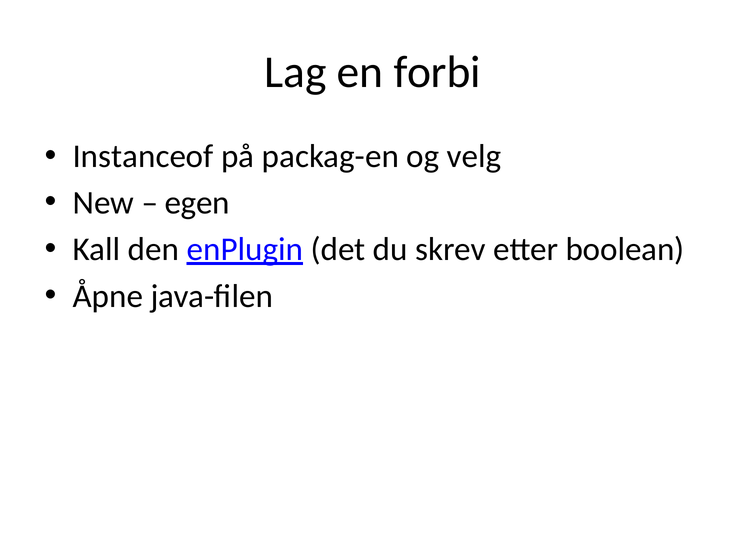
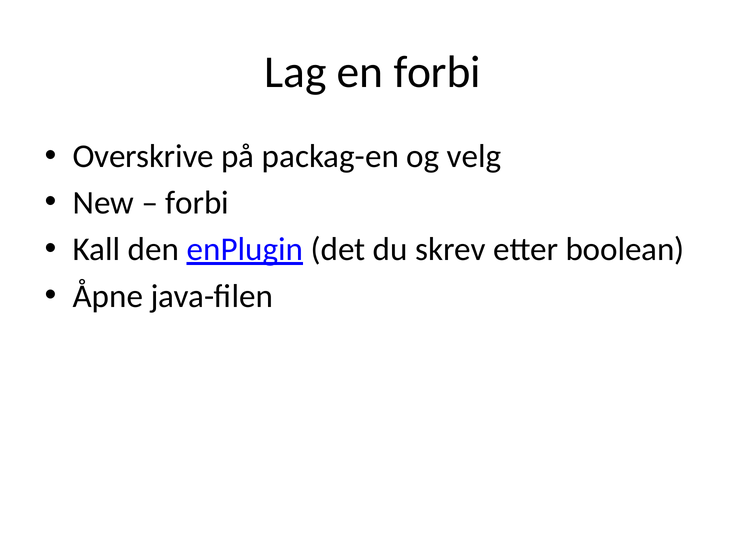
Instanceof: Instanceof -> Overskrive
egen at (197, 203): egen -> forbi
